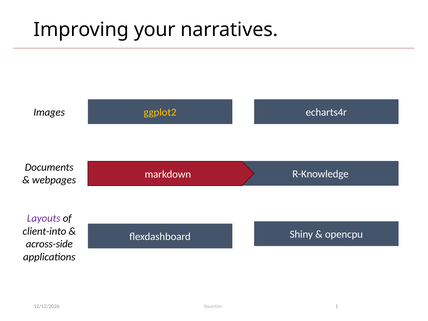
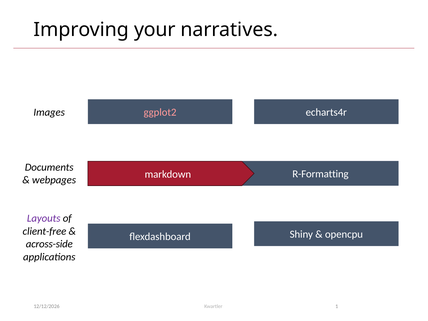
ggplot2 colour: yellow -> pink
R-Knowledge: R-Knowledge -> R-Formatting
client-into: client-into -> client-free
